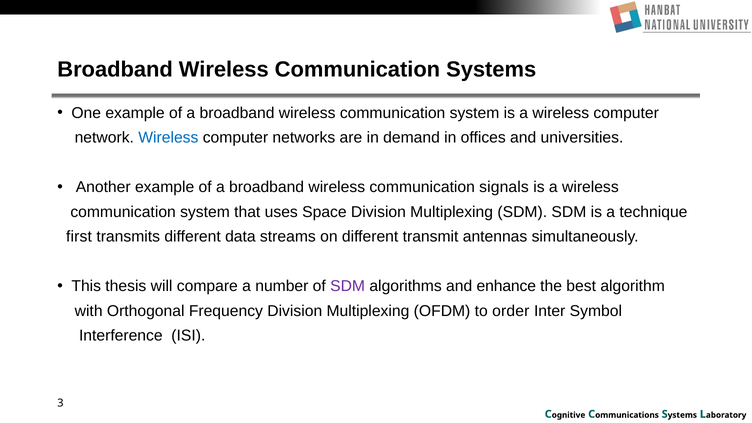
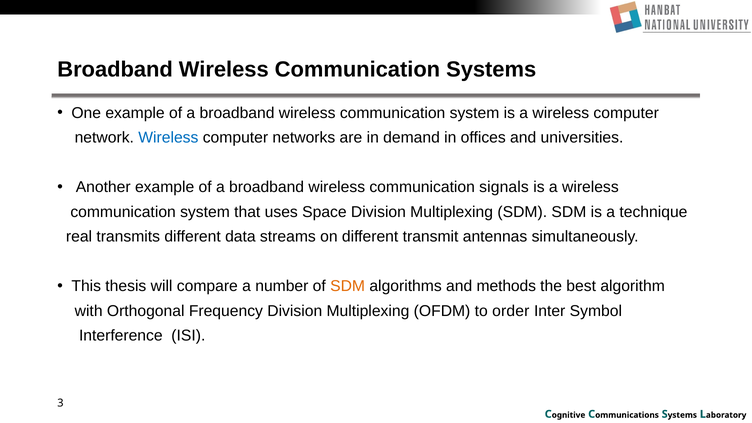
first: first -> real
SDM at (348, 286) colour: purple -> orange
enhance: enhance -> methods
